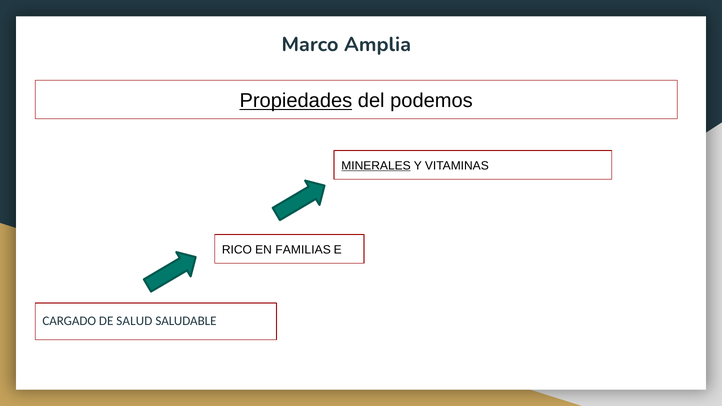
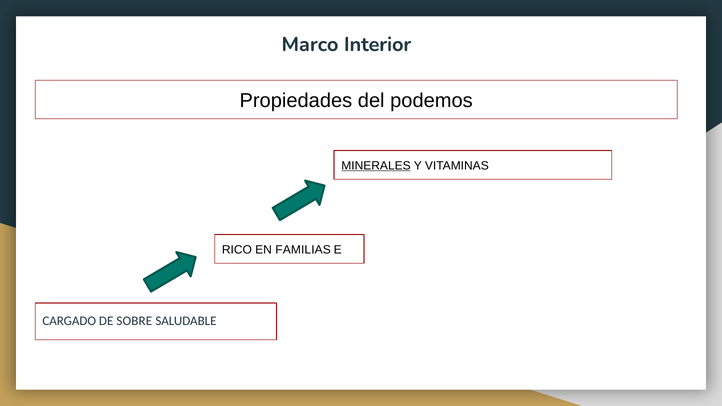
Amplia: Amplia -> Interior
Propiedades underline: present -> none
SALUD: SALUD -> SOBRE
